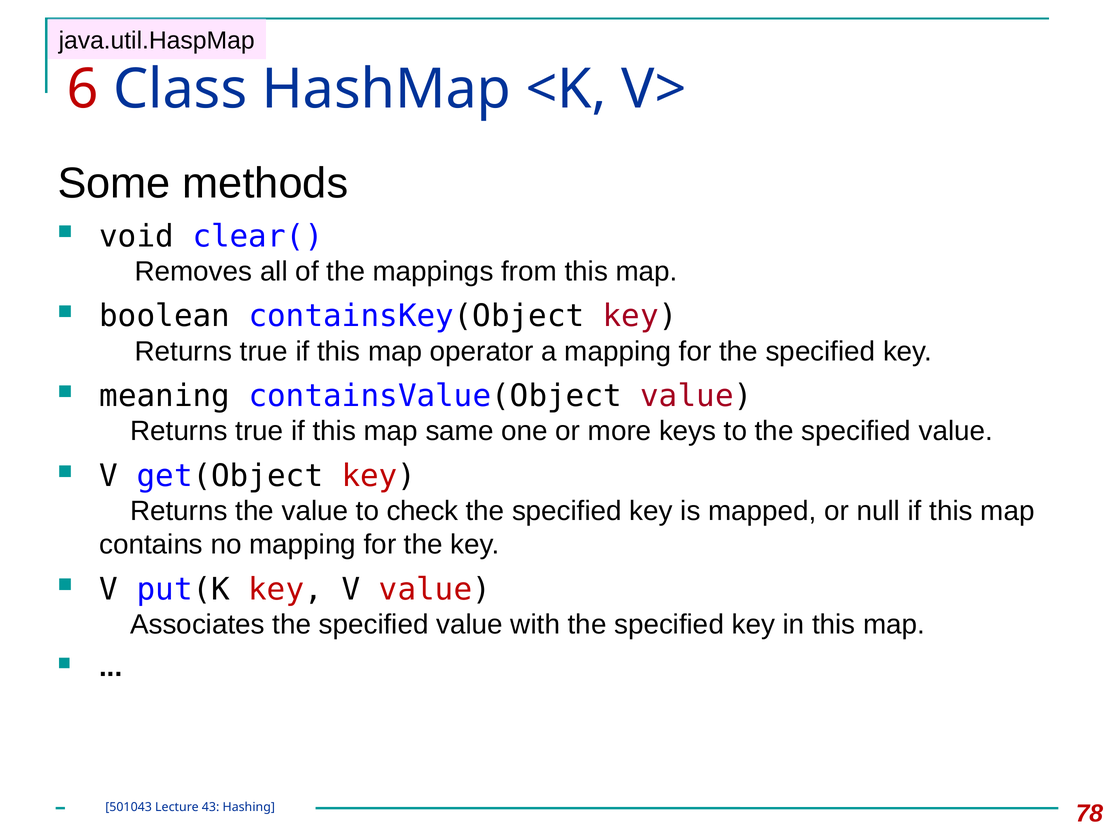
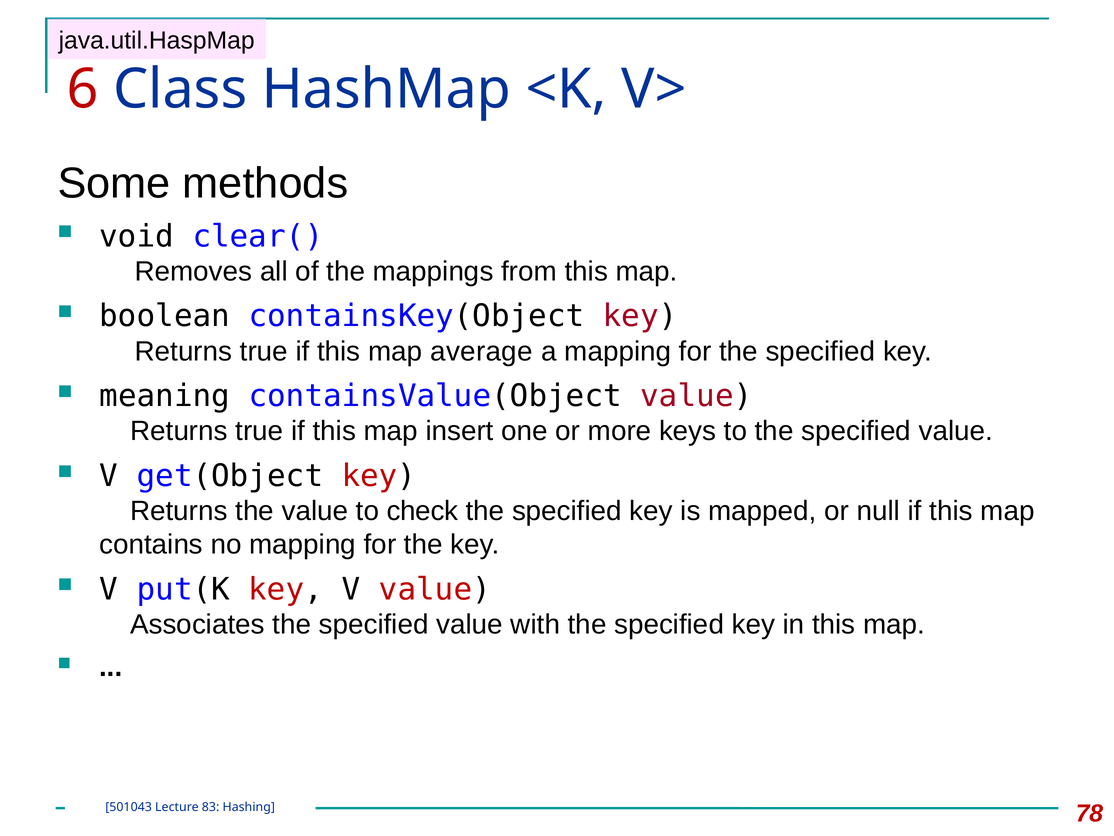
operator: operator -> average
same: same -> insert
43: 43 -> 83
